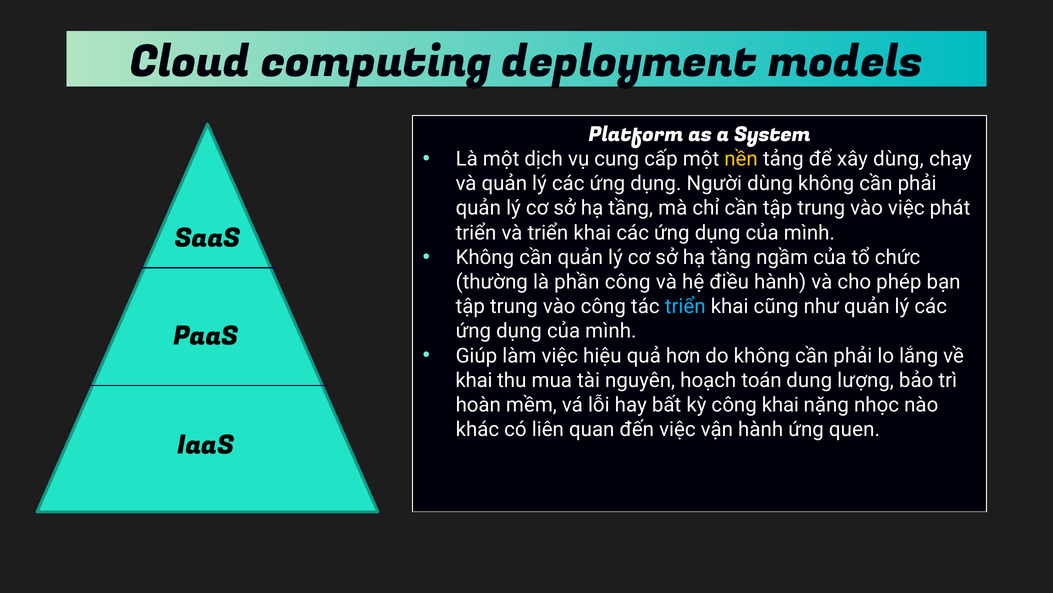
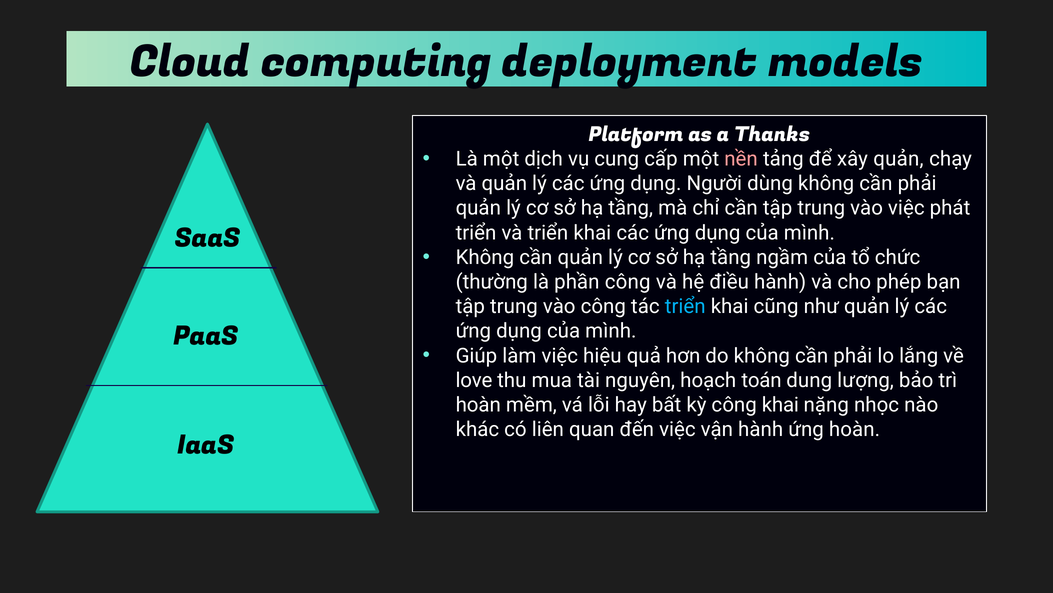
System: System -> Thanks
nền colour: yellow -> pink
xây dùng: dùng -> quản
khai at (474, 380): khai -> love
ứng quen: quen -> hoàn
